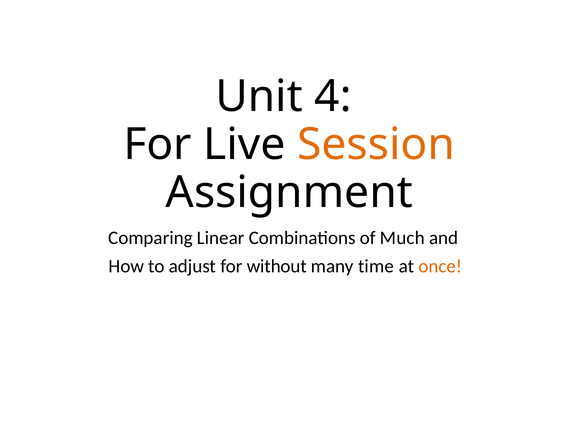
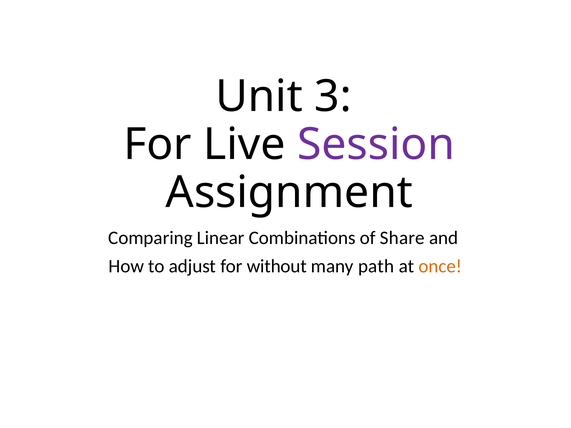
4: 4 -> 3
Session colour: orange -> purple
Much: Much -> Share
time: time -> path
